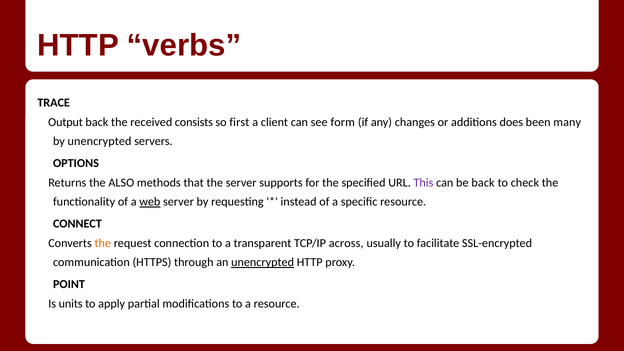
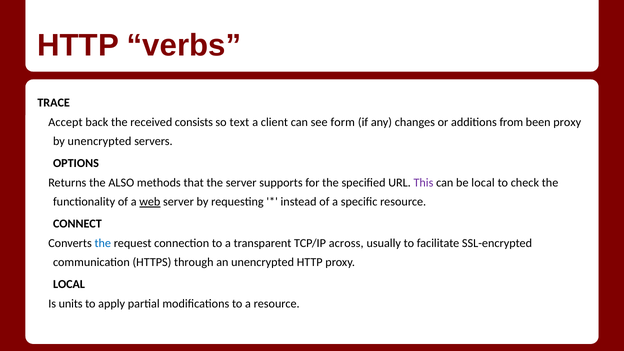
Output: Output -> Accept
first: first -> text
does: does -> from
been many: many -> proxy
be back: back -> local
the at (103, 243) colour: orange -> blue
unencrypted at (263, 262) underline: present -> none
POINT at (69, 284): POINT -> LOCAL
